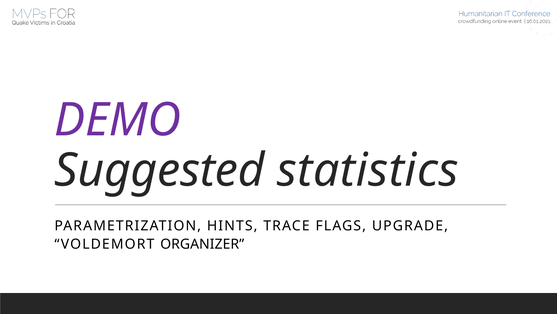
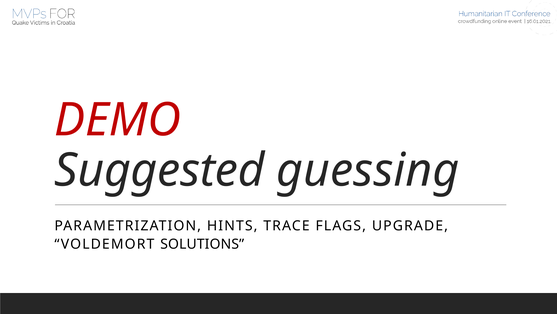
DEMO colour: purple -> red
statistics: statistics -> guessing
ORGANIZER: ORGANIZER -> SOLUTIONS
